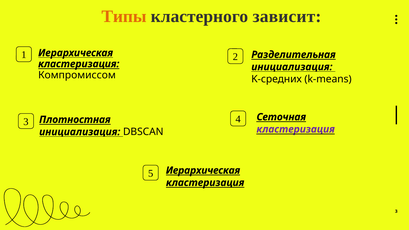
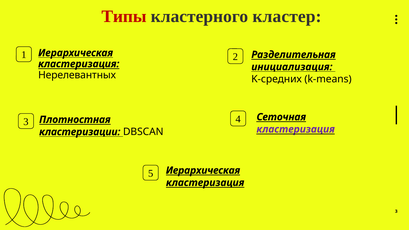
Типы colour: orange -> red
зависит: зависит -> кластер
Компромиссом: Компромиссом -> Нерелевантных
инициализация at (80, 132): инициализация -> кластеризации
